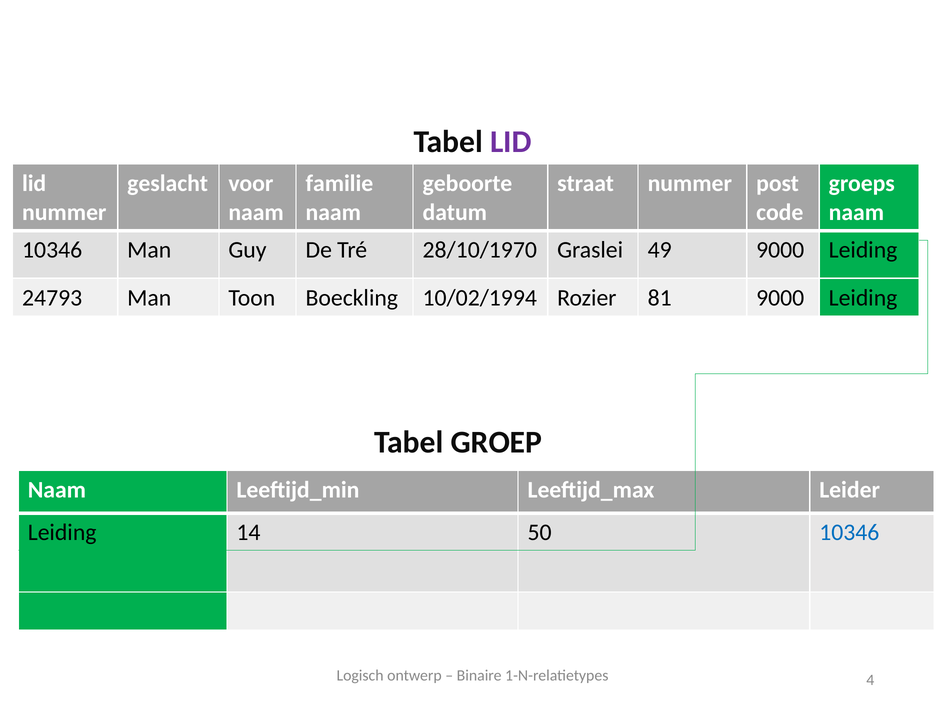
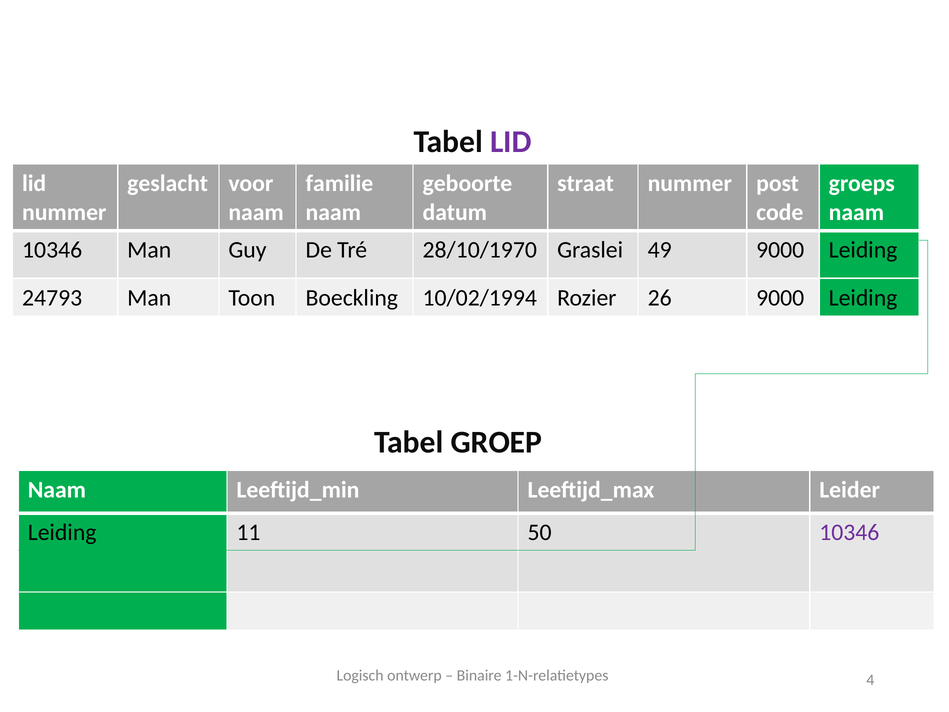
81: 81 -> 26
14: 14 -> 11
10346 at (849, 532) colour: blue -> purple
